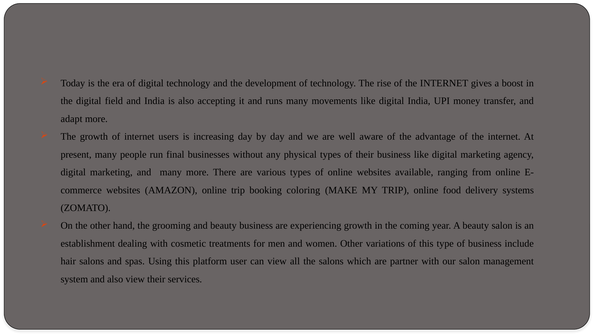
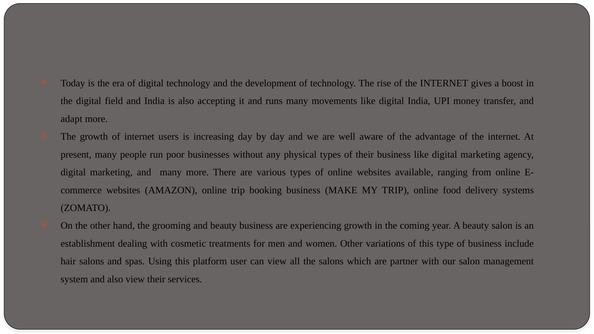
final: final -> poor
booking coloring: coloring -> business
